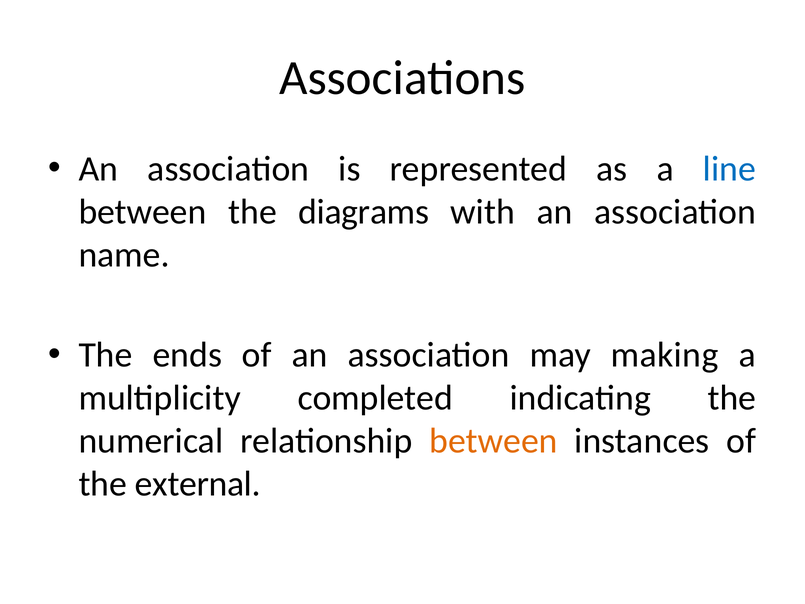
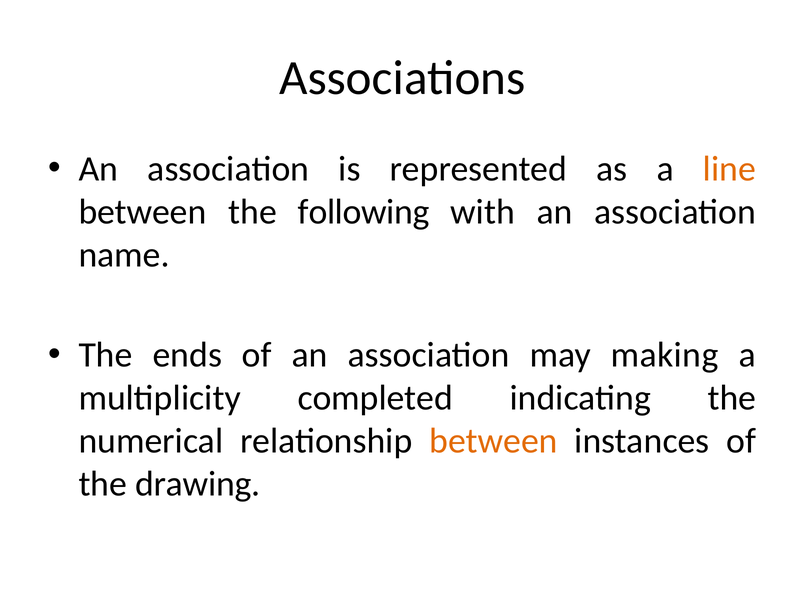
line colour: blue -> orange
diagrams: diagrams -> following
external: external -> drawing
